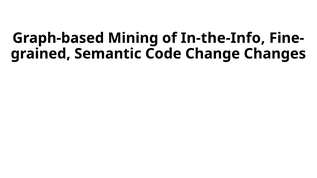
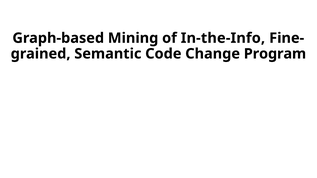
Changes: Changes -> Program
